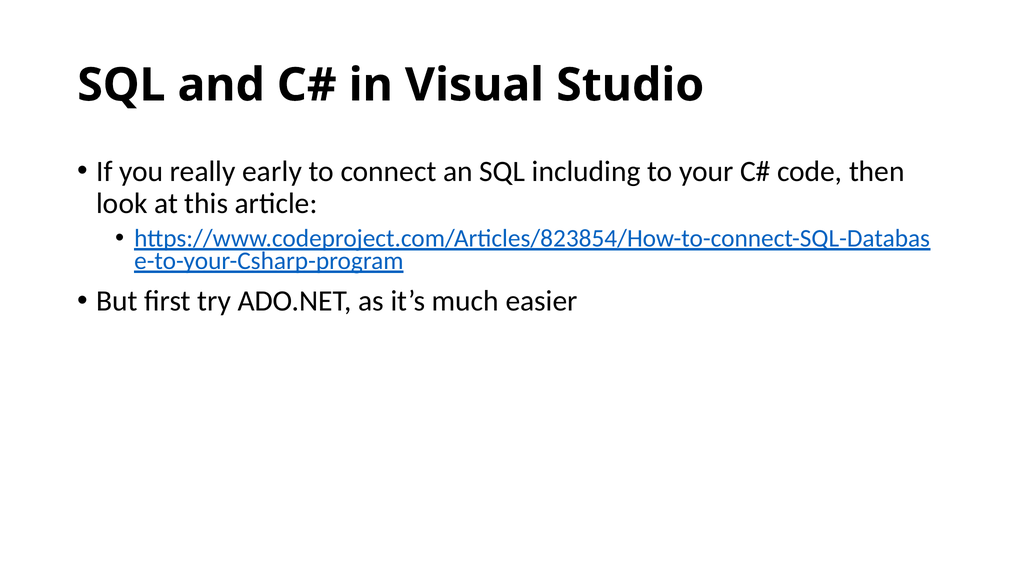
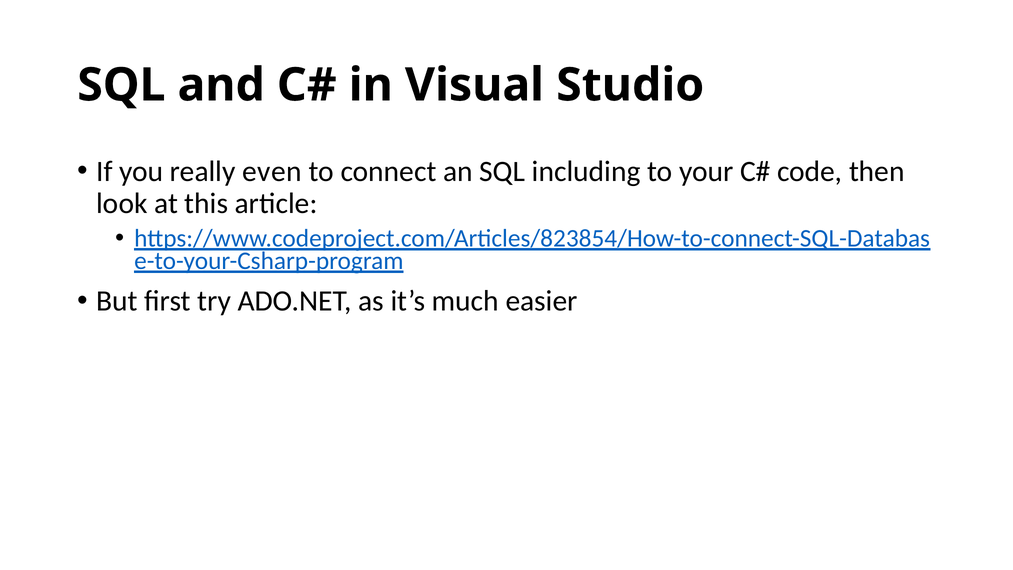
early: early -> even
